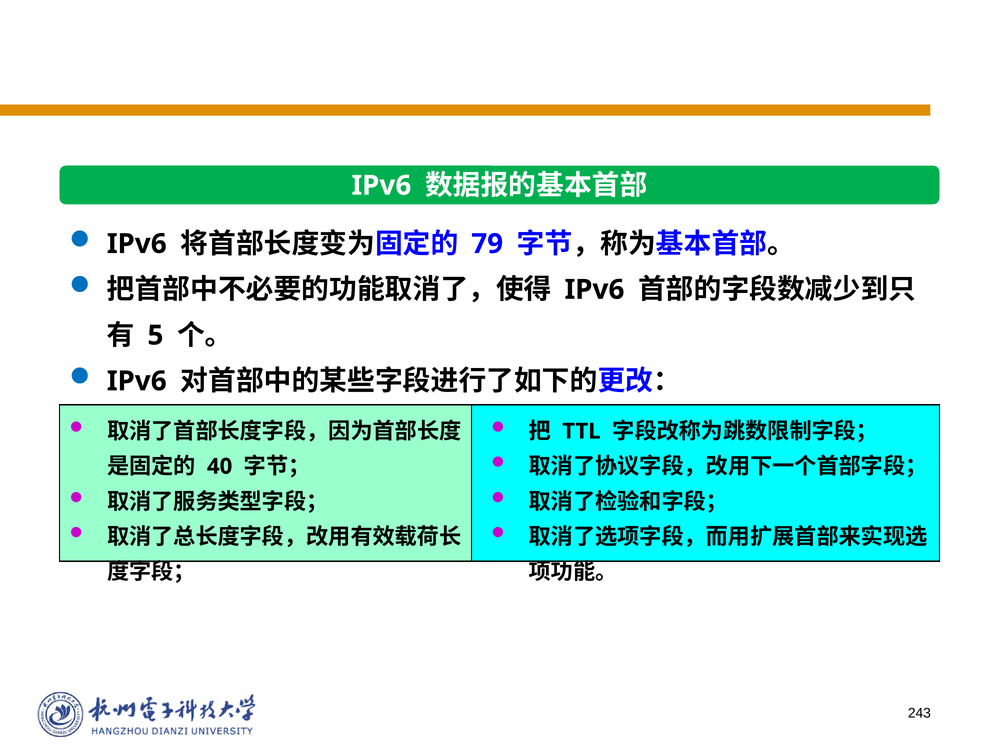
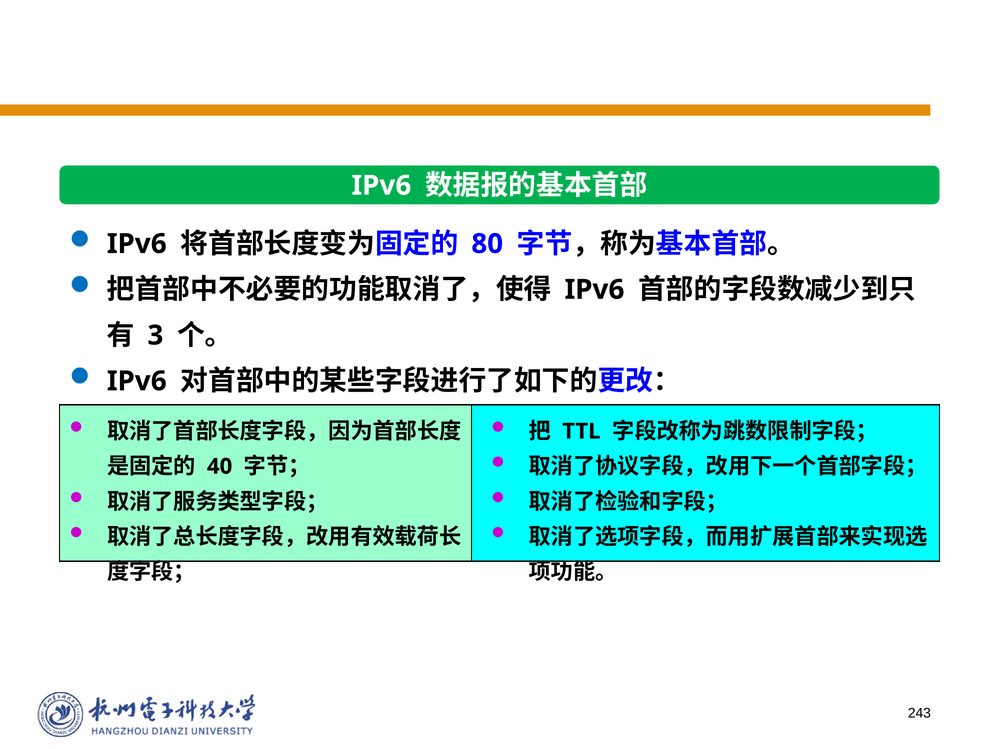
79: 79 -> 80
5: 5 -> 3
